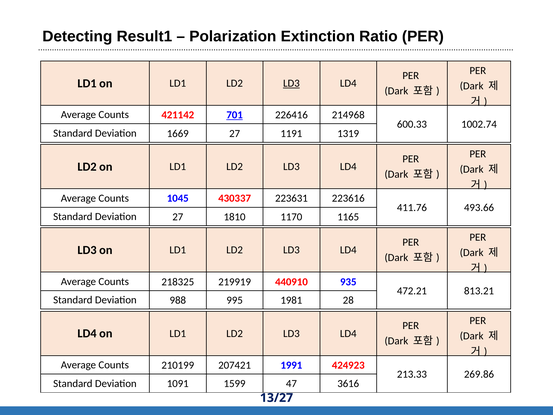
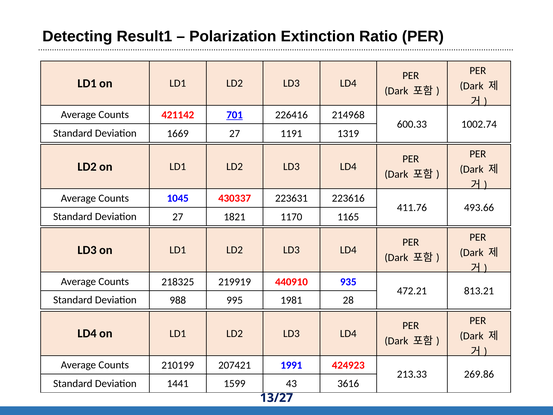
LD3 at (291, 83) underline: present -> none
1810: 1810 -> 1821
1091: 1091 -> 1441
47: 47 -> 43
